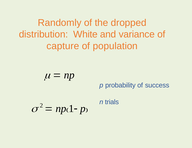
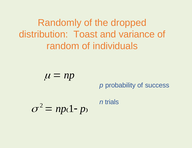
White: White -> Toast
capture: capture -> random
population: population -> individuals
